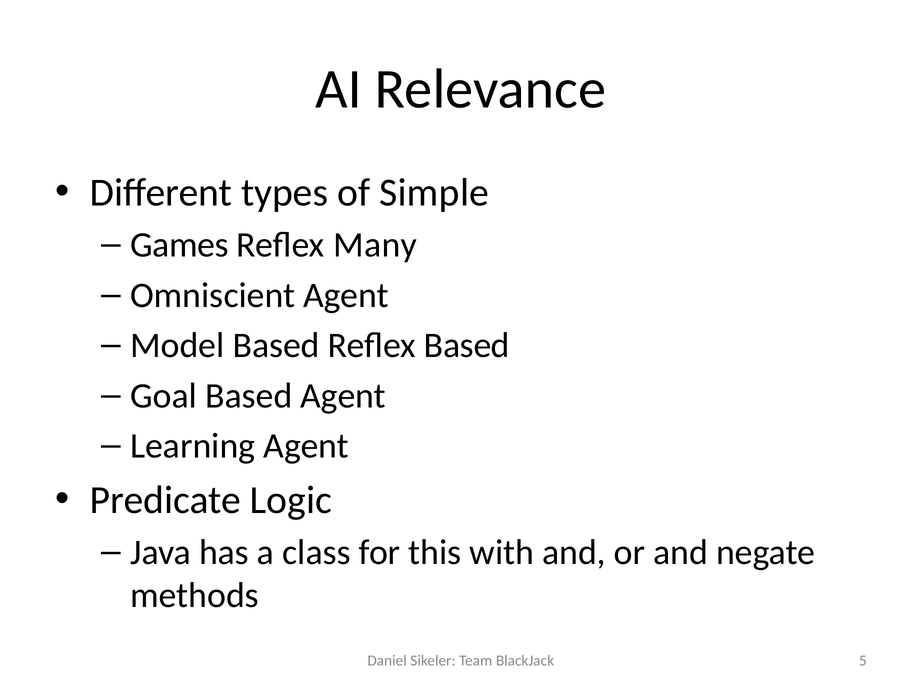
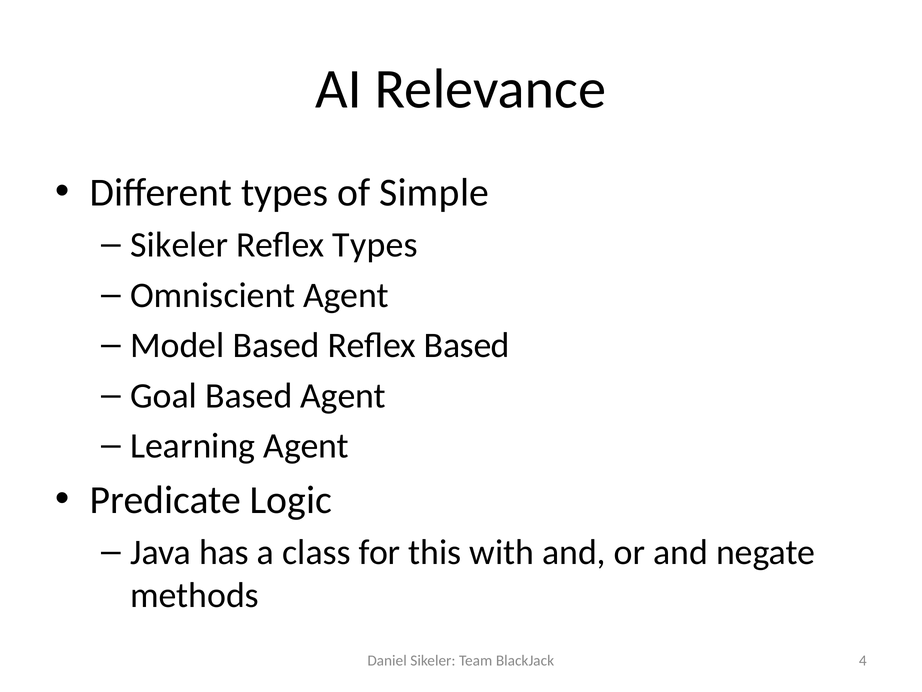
Games at (179, 245): Games -> Sikeler
Reflex Many: Many -> Types
5: 5 -> 4
